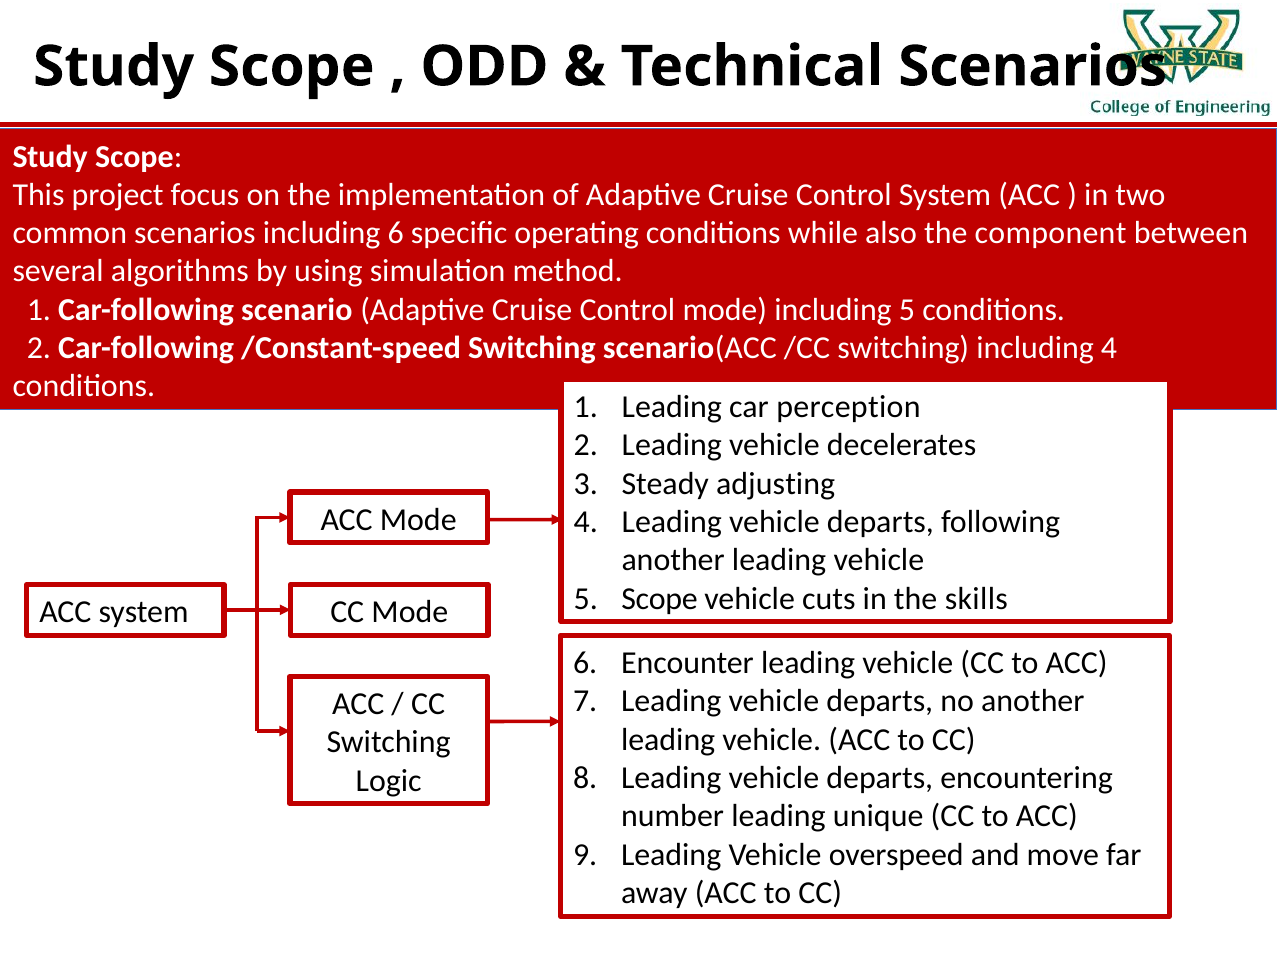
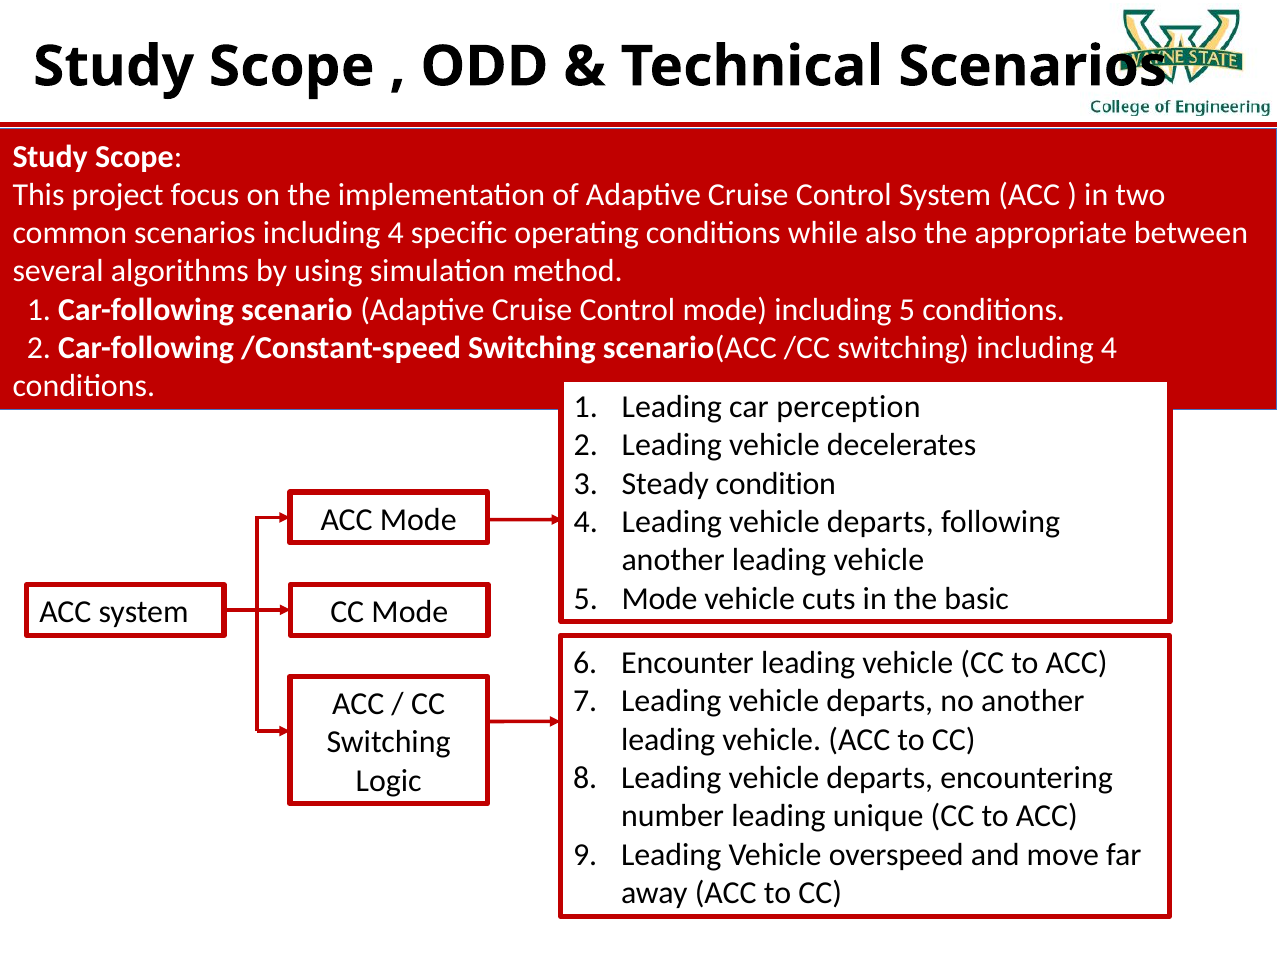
scenarios including 6: 6 -> 4
component: component -> appropriate
adjusting: adjusting -> condition
5 Scope: Scope -> Mode
skills: skills -> basic
